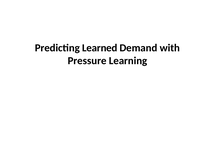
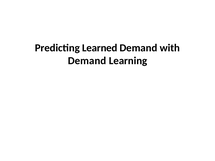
Pressure at (87, 61): Pressure -> Demand
